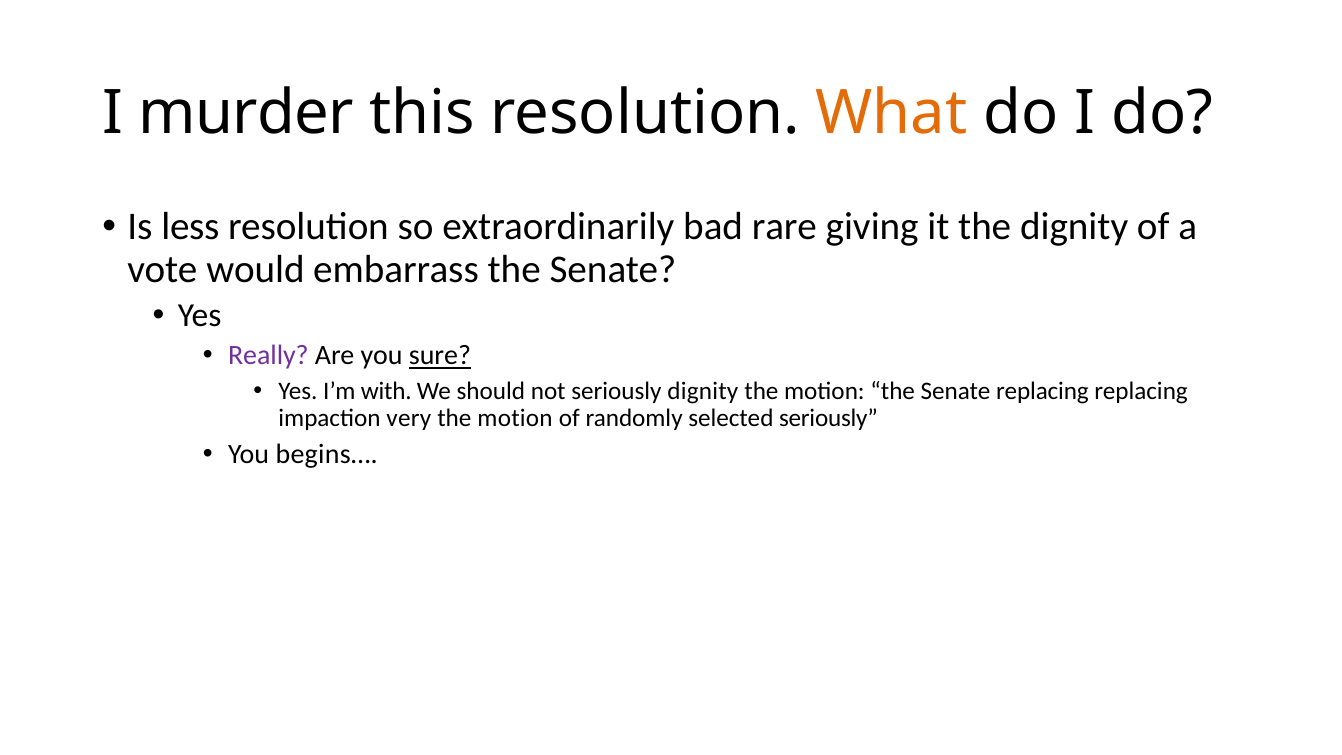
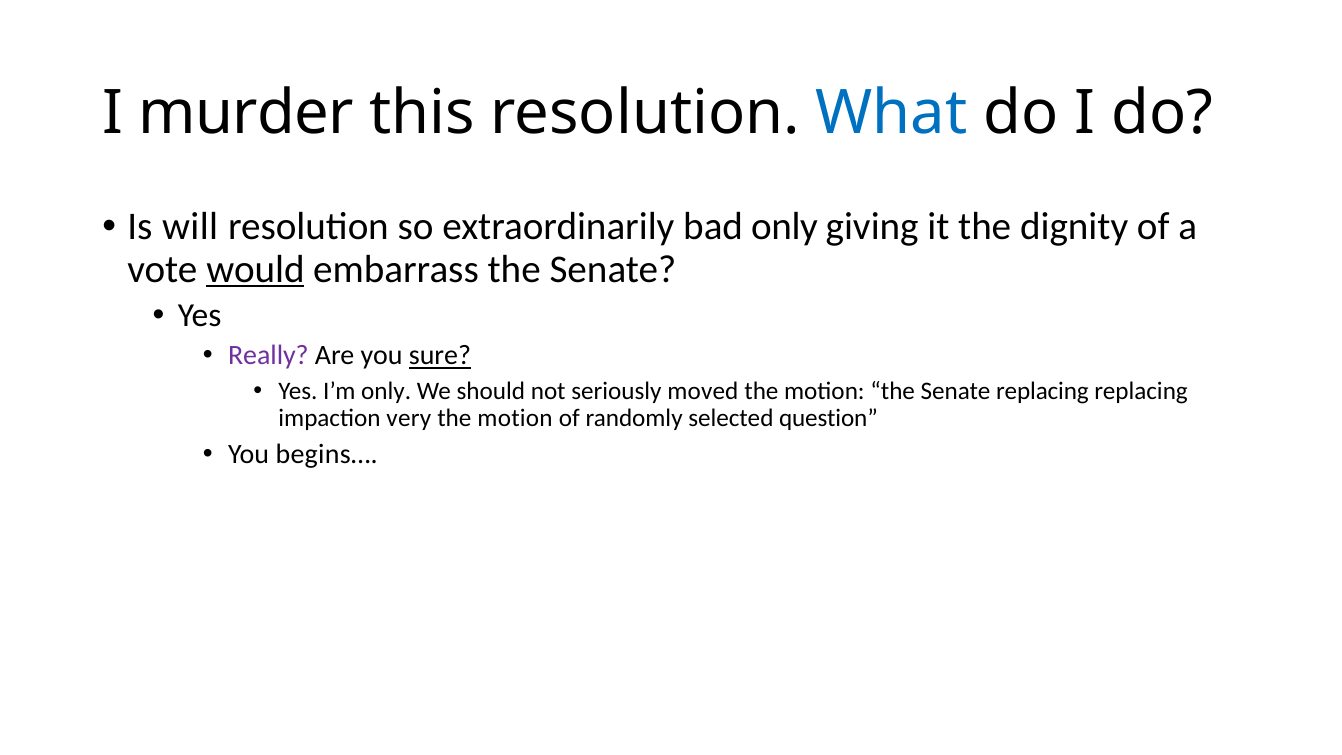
What colour: orange -> blue
less: less -> will
bad rare: rare -> only
would underline: none -> present
I’m with: with -> only
seriously dignity: dignity -> moved
selected seriously: seriously -> question
